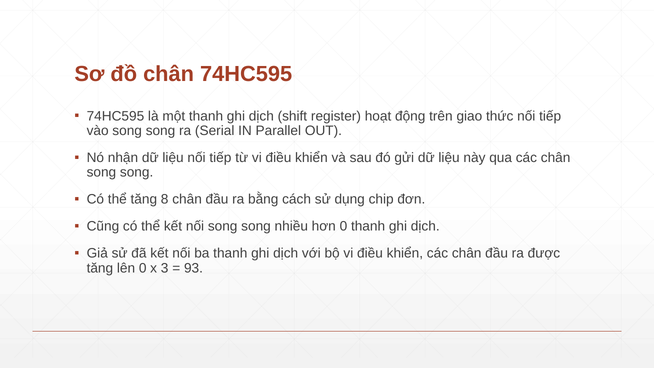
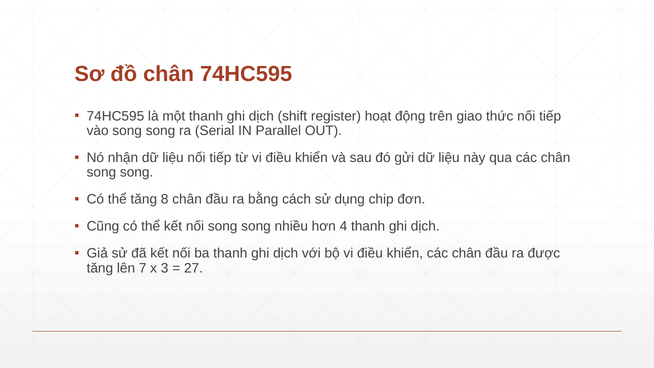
hơn 0: 0 -> 4
lên 0: 0 -> 7
93: 93 -> 27
